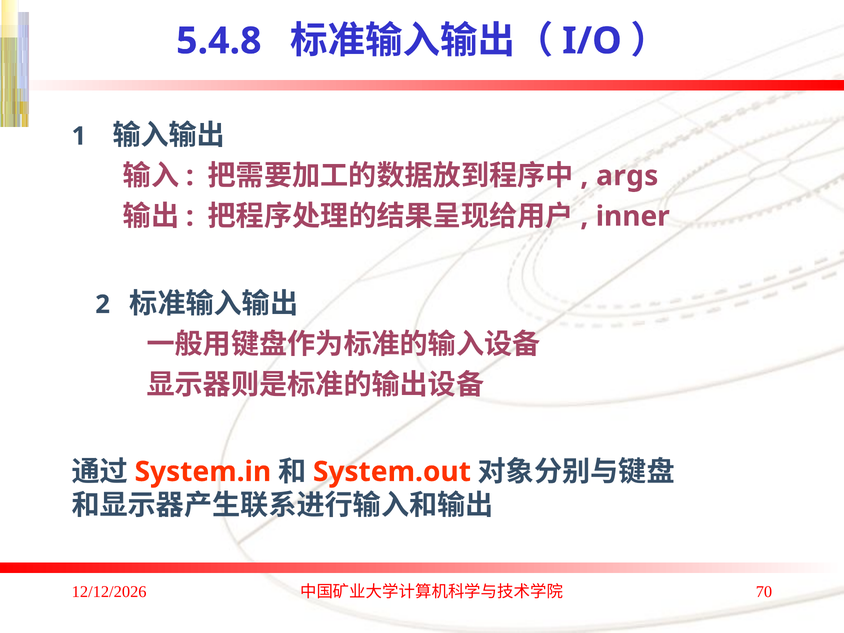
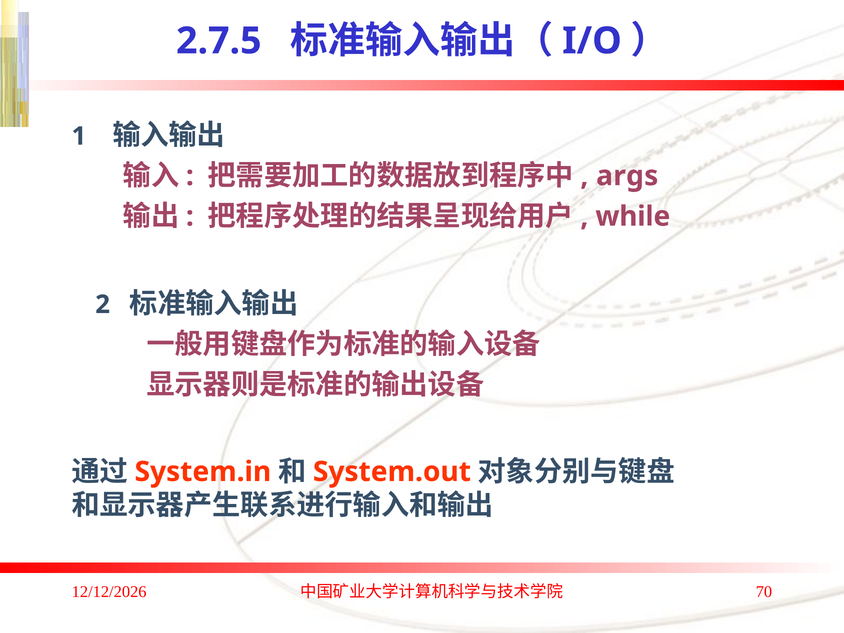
5.4.8: 5.4.8 -> 2.7.5
inner: inner -> while
